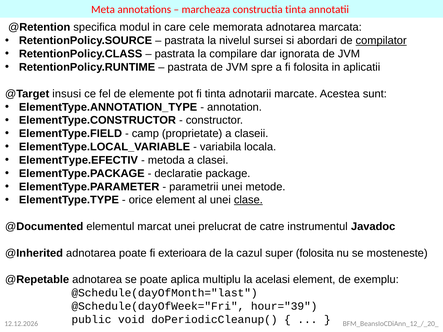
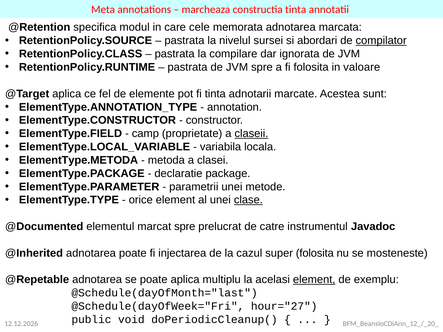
aplicatii: aplicatii -> valoare
@Target insusi: insusi -> aplica
claseii underline: none -> present
ElementType.EFECTIV: ElementType.EFECTIV -> ElementType.METODA
marcat unei: unei -> spre
exterioara: exterioara -> injectarea
element at (314, 280) underline: none -> present
hour="39: hour="39 -> hour="27
